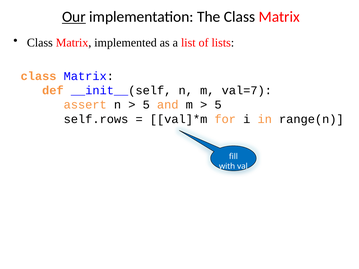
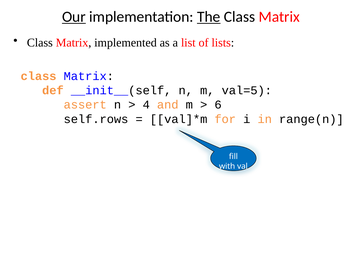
The underline: none -> present
val=7: val=7 -> val=5
5 at (146, 105): 5 -> 4
5 at (218, 105): 5 -> 6
